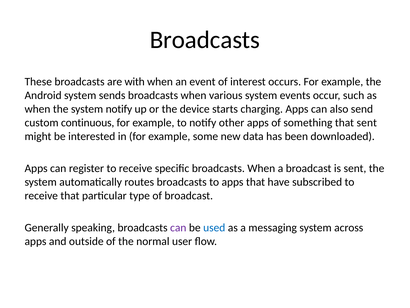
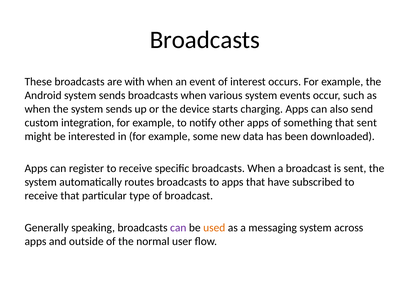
the system notify: notify -> sends
continuous: continuous -> integration
used colour: blue -> orange
